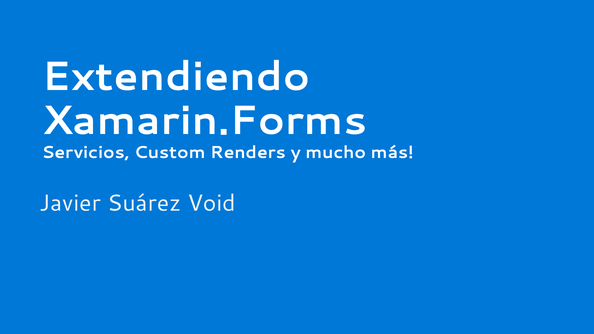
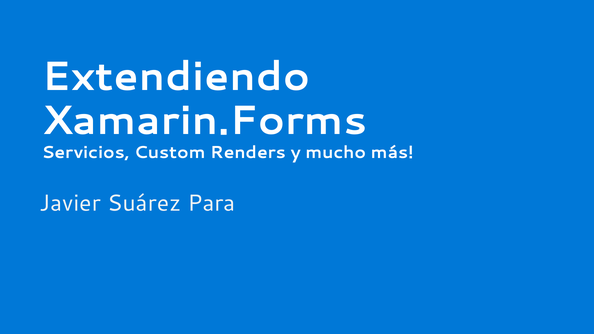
Void: Void -> Para
